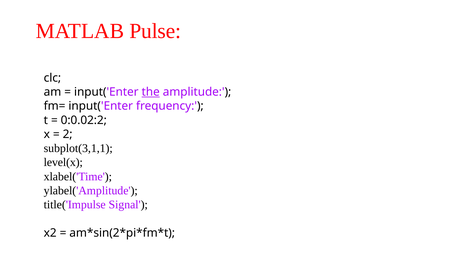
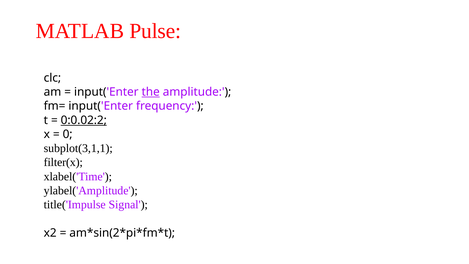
0:0.02:2 underline: none -> present
2: 2 -> 0
level(x: level(x -> filter(x
